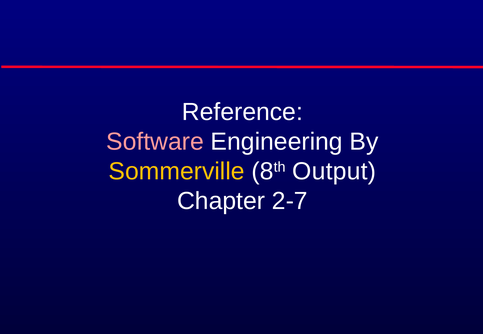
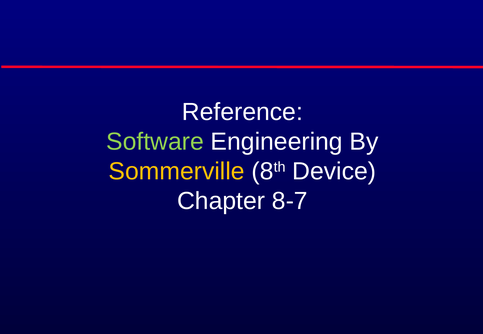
Software colour: pink -> light green
Output: Output -> Device
2-7: 2-7 -> 8-7
